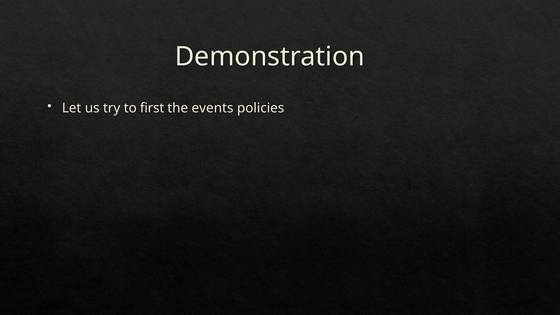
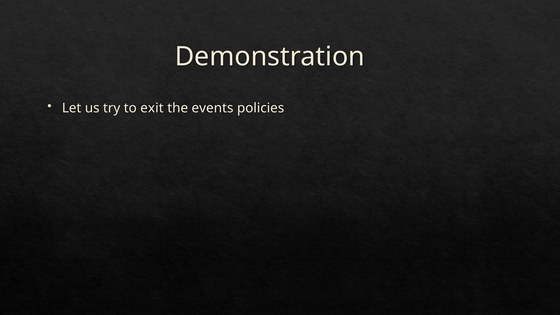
first: first -> exit
